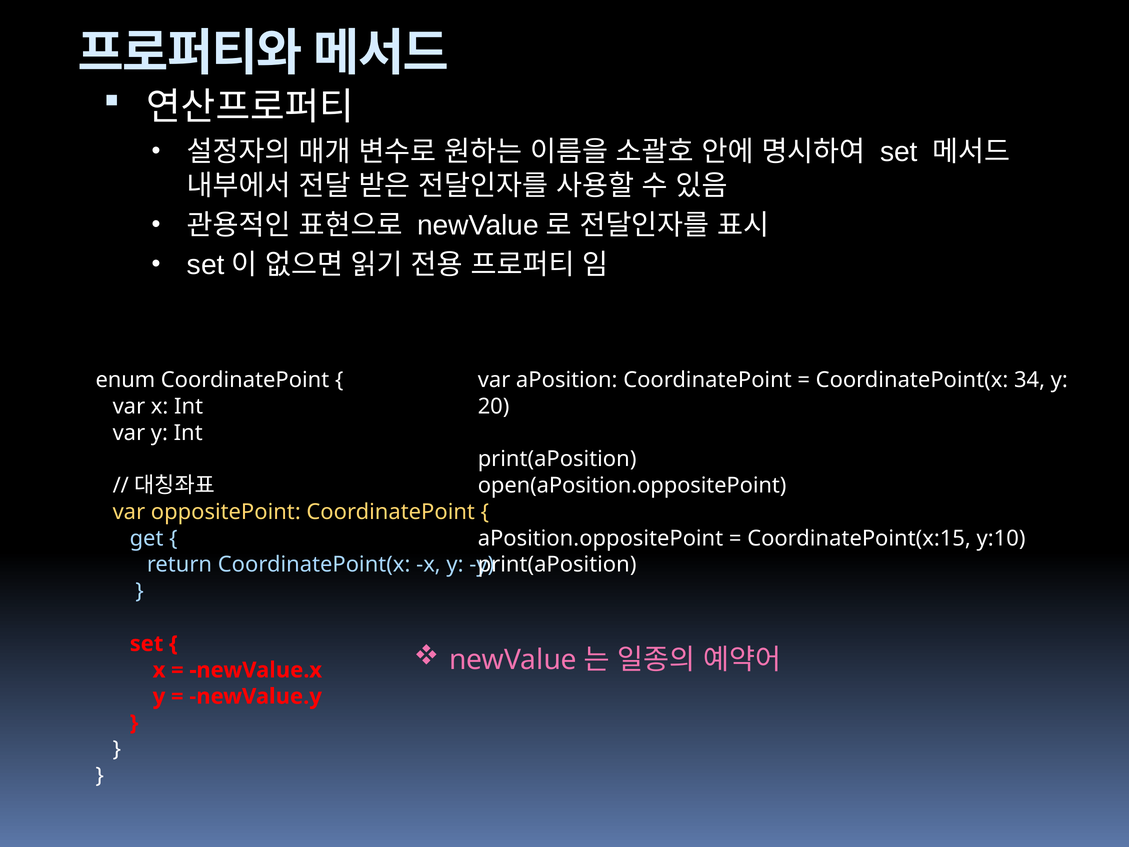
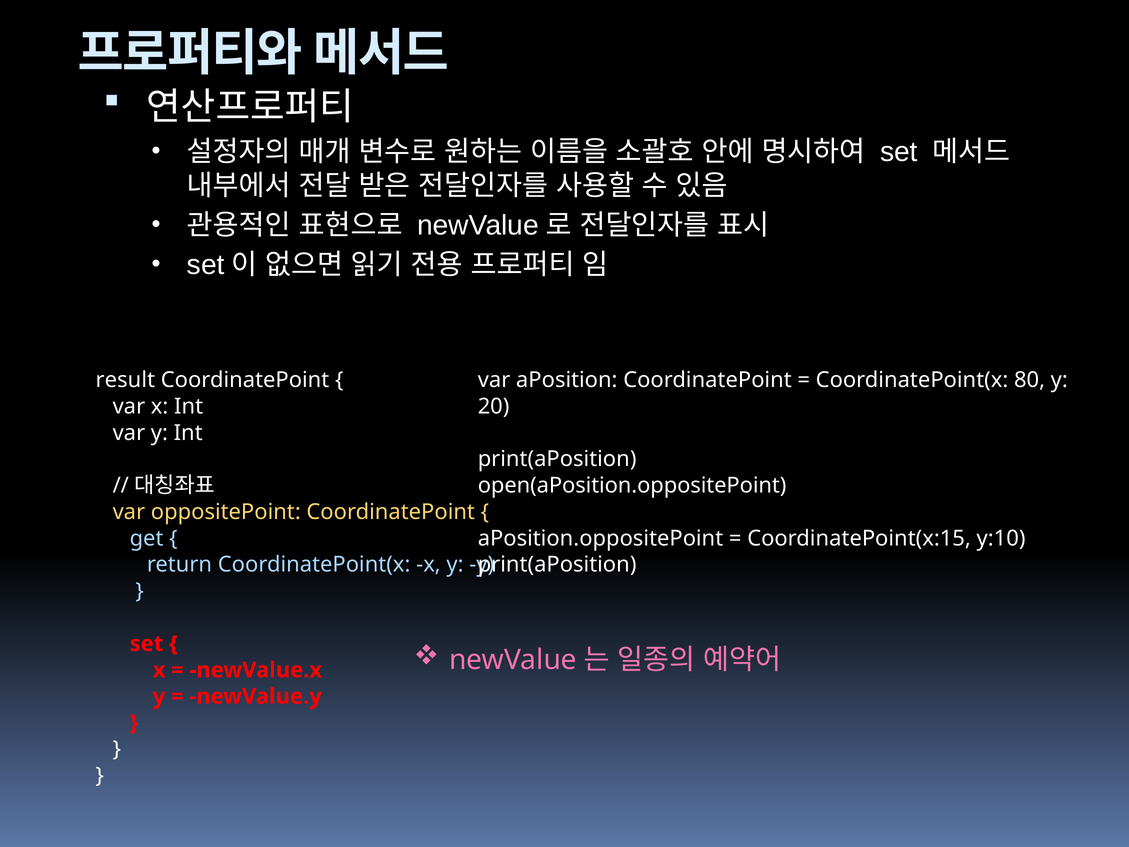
enum: enum -> result
34: 34 -> 80
